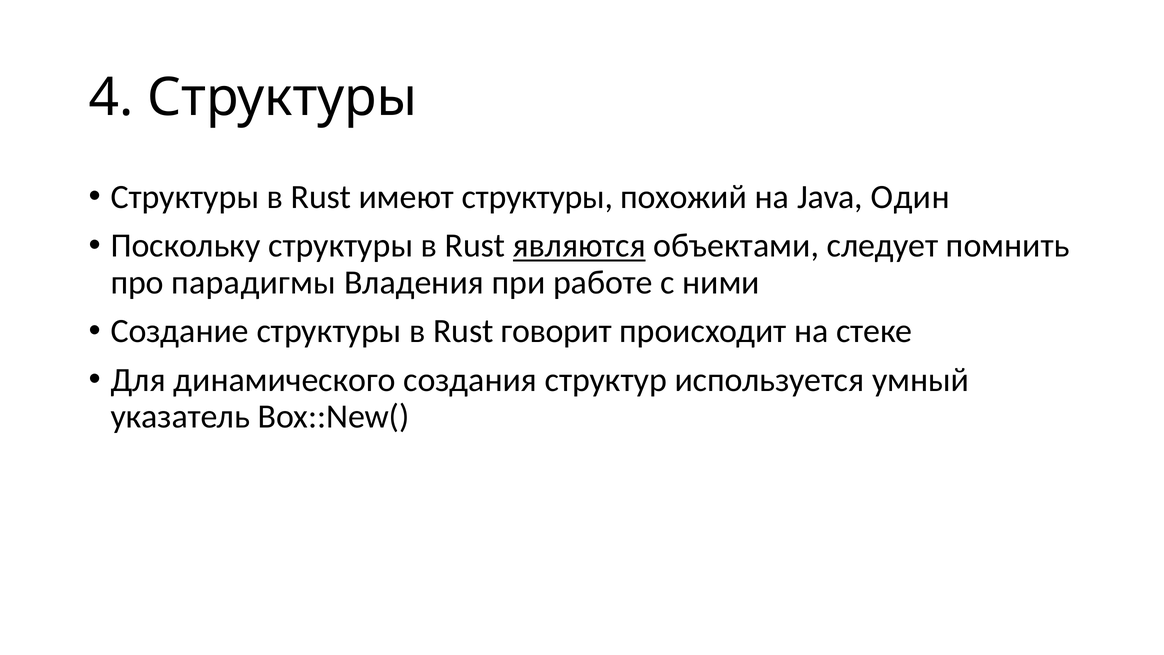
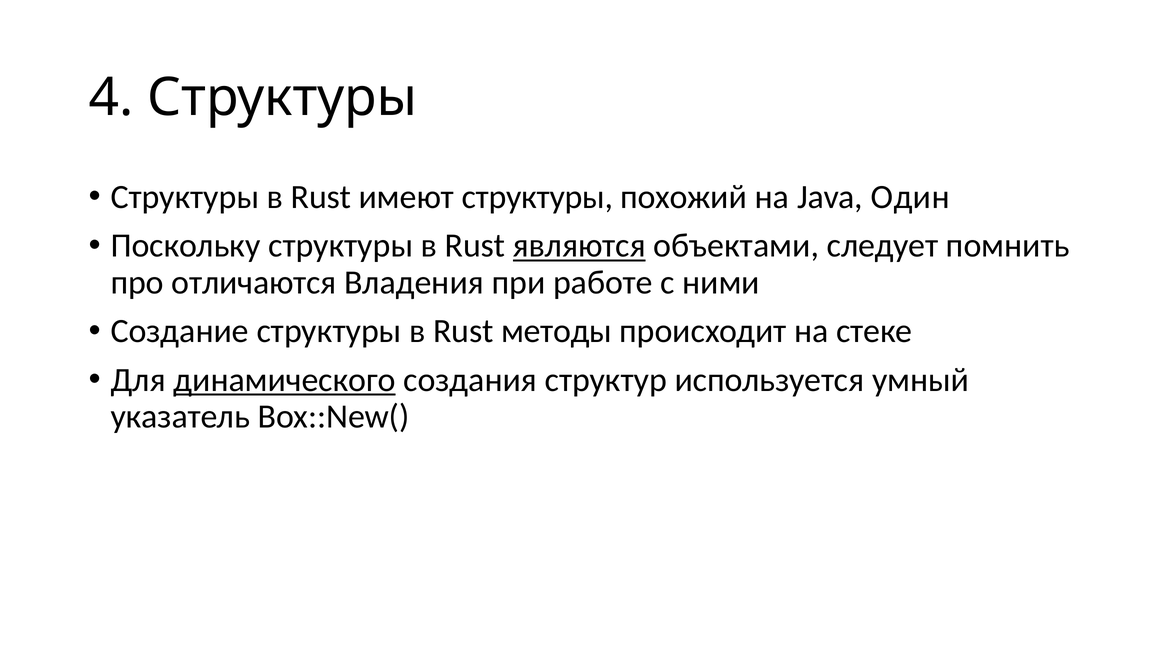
парадигмы: парадигмы -> отличаются
говорит: говорит -> методы
динамического underline: none -> present
